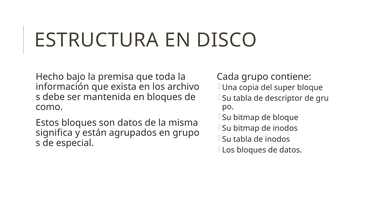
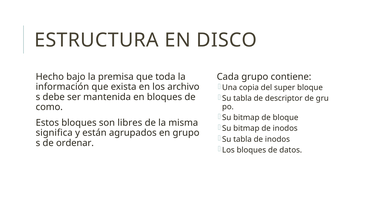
son datos: datos -> libres
especial: especial -> ordenar
